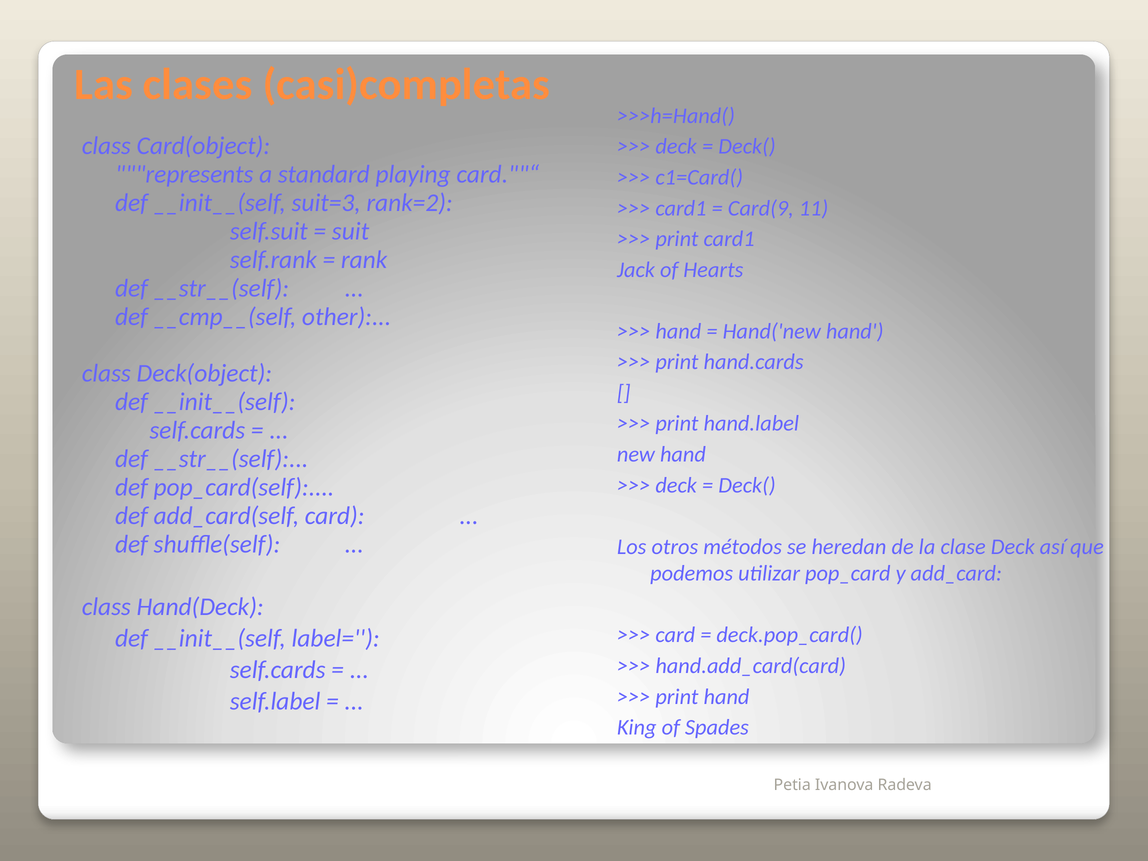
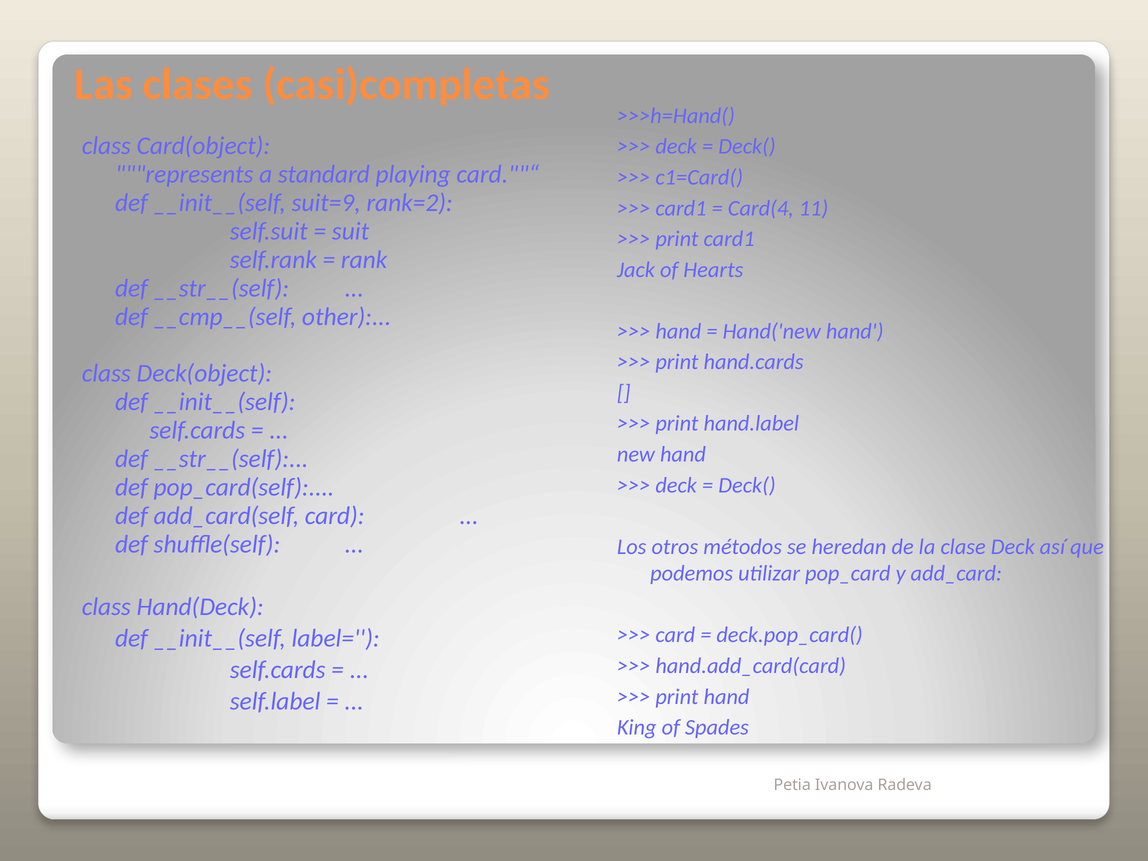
suit=3: suit=3 -> suit=9
Card(9: Card(9 -> Card(4
